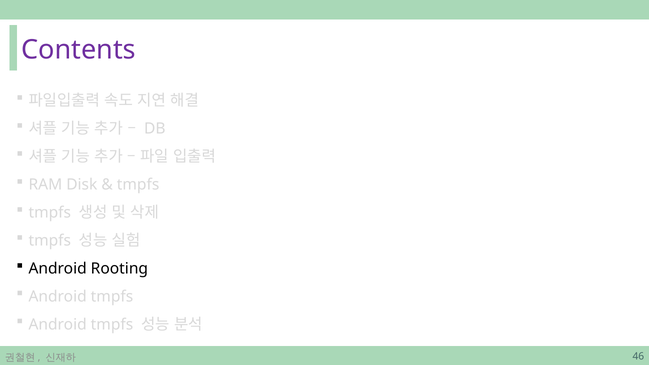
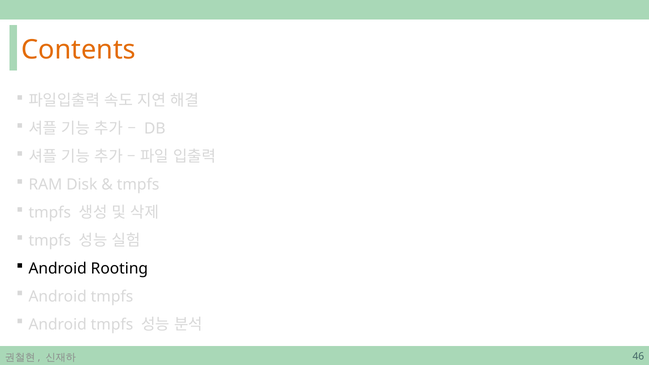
Contents colour: purple -> orange
